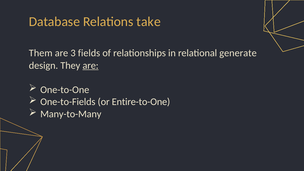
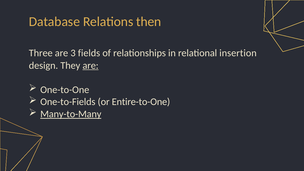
take: take -> then
Them: Them -> Three
generate: generate -> insertion
Many-to-Many underline: none -> present
